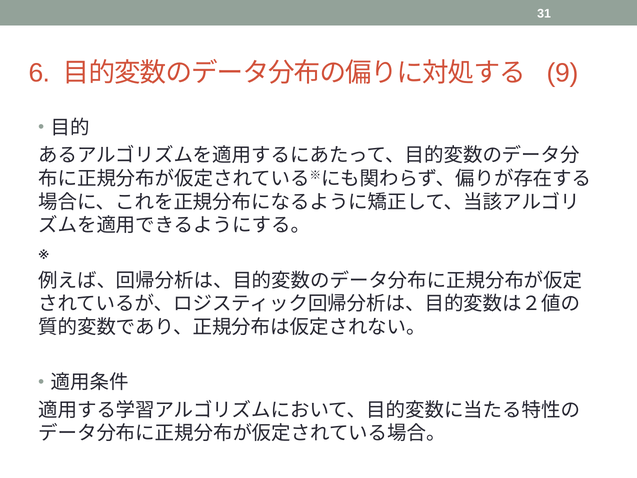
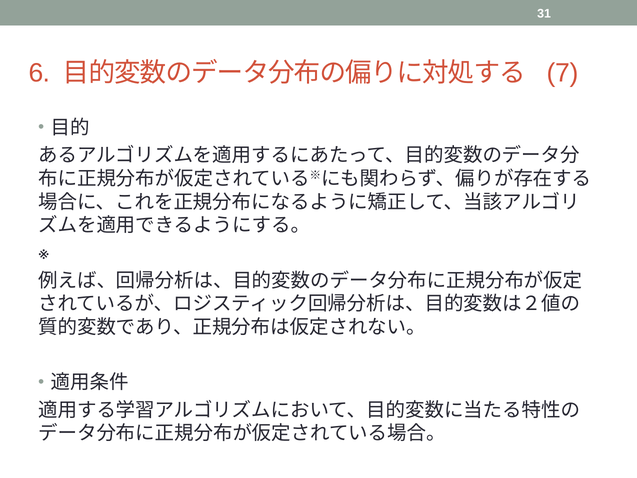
9: 9 -> 7
